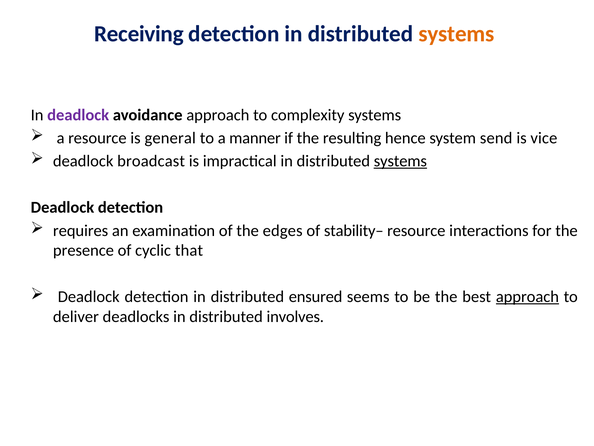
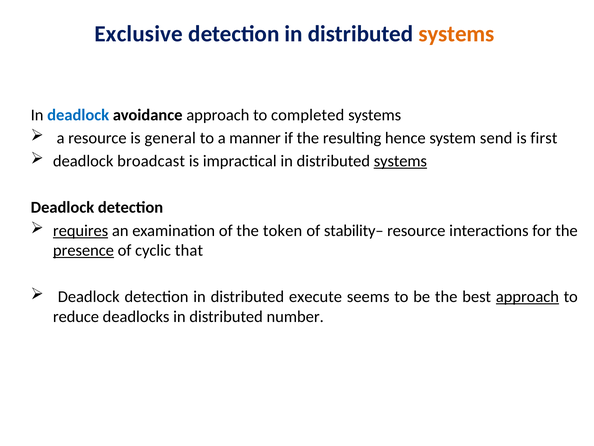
Receiving: Receiving -> Exclusive
deadlock at (78, 115) colour: purple -> blue
complexity: complexity -> completed
vice: vice -> first
requires underline: none -> present
edges: edges -> token
presence underline: none -> present
ensured: ensured -> execute
deliver: deliver -> reduce
involves: involves -> number
